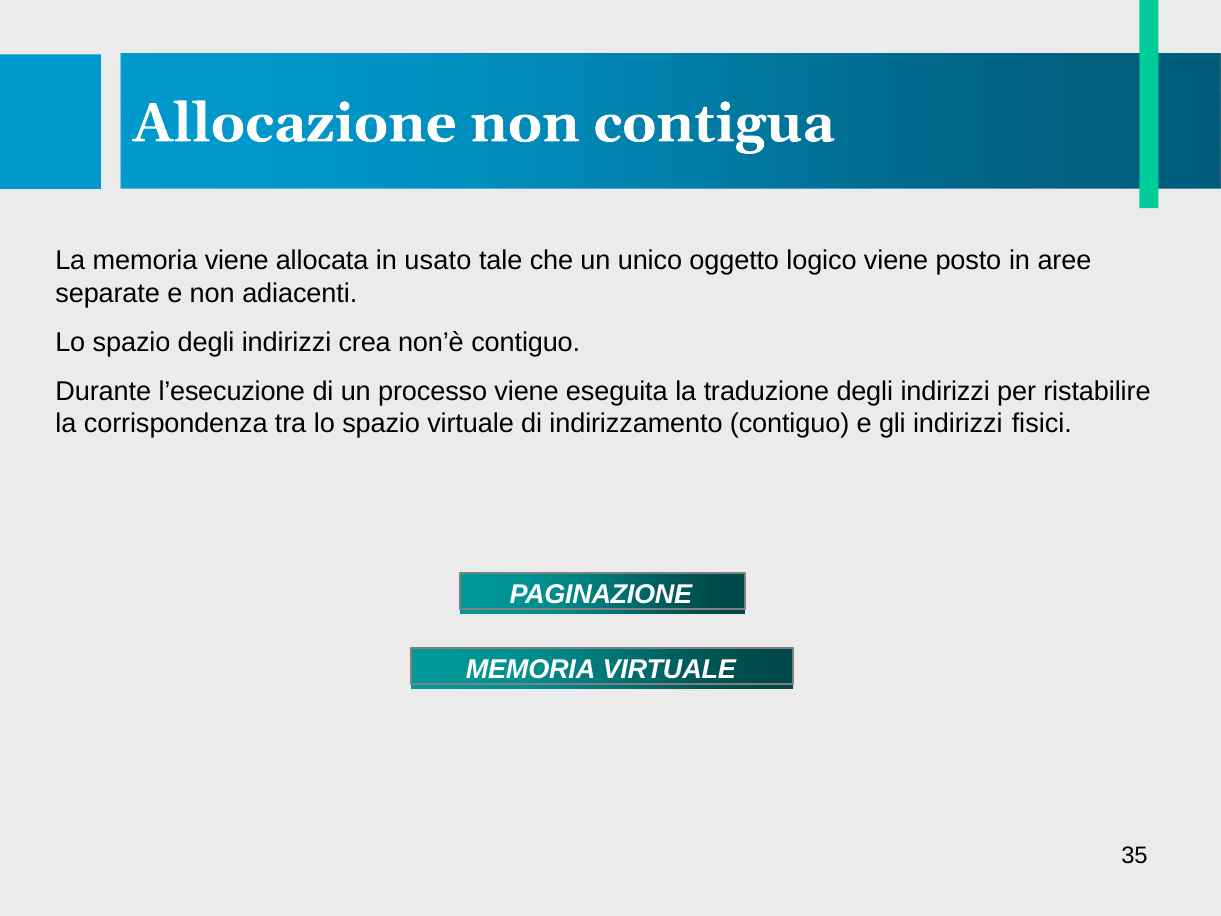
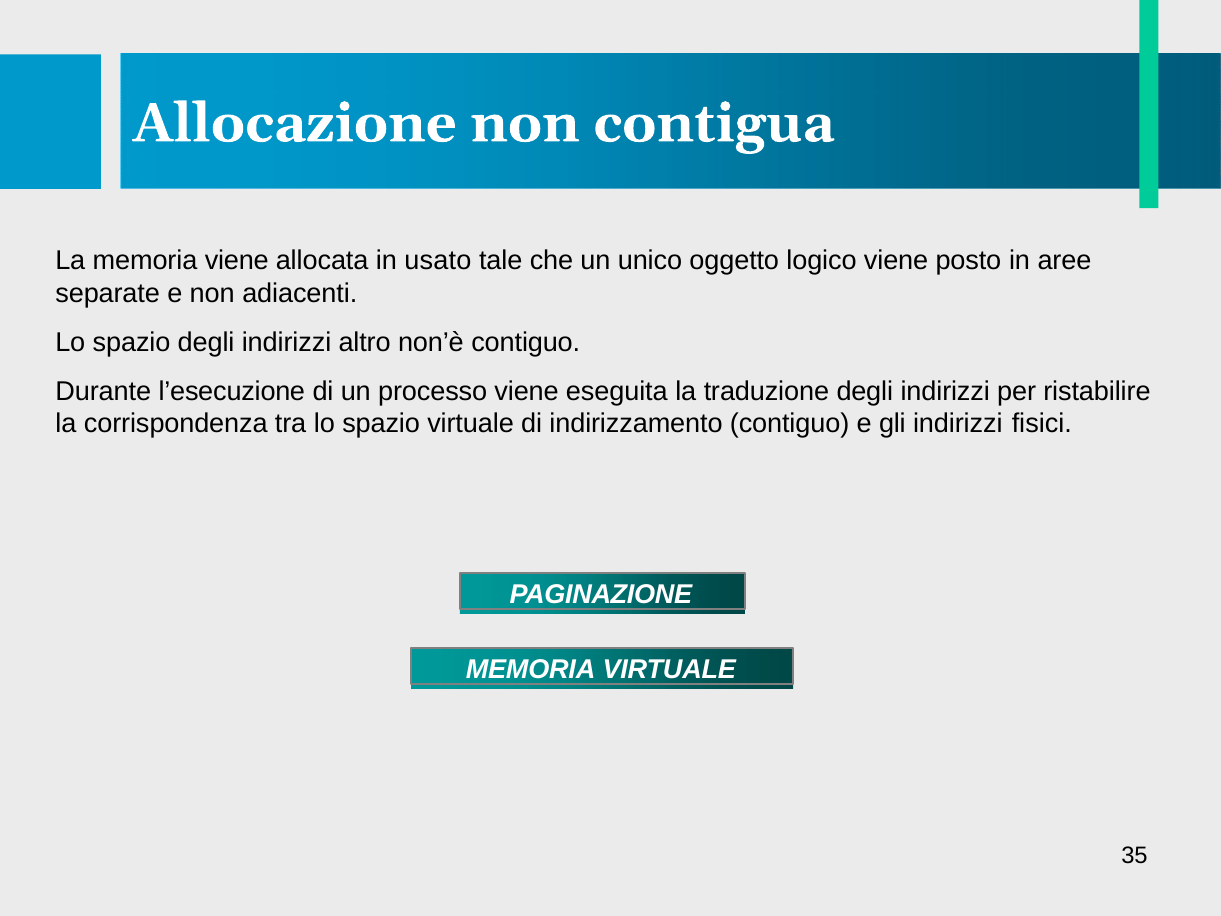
crea: crea -> altro
